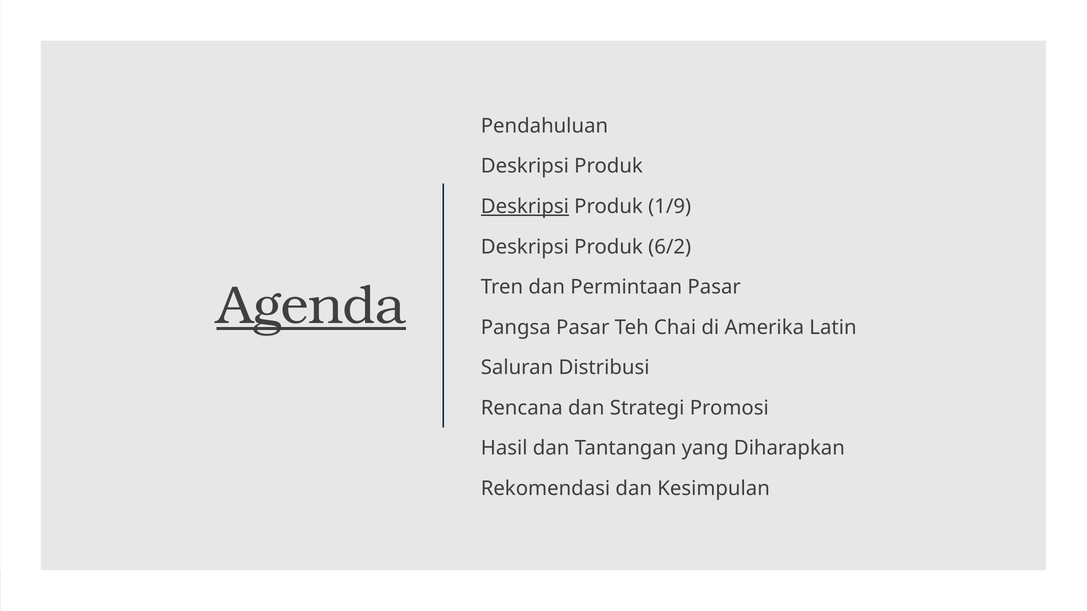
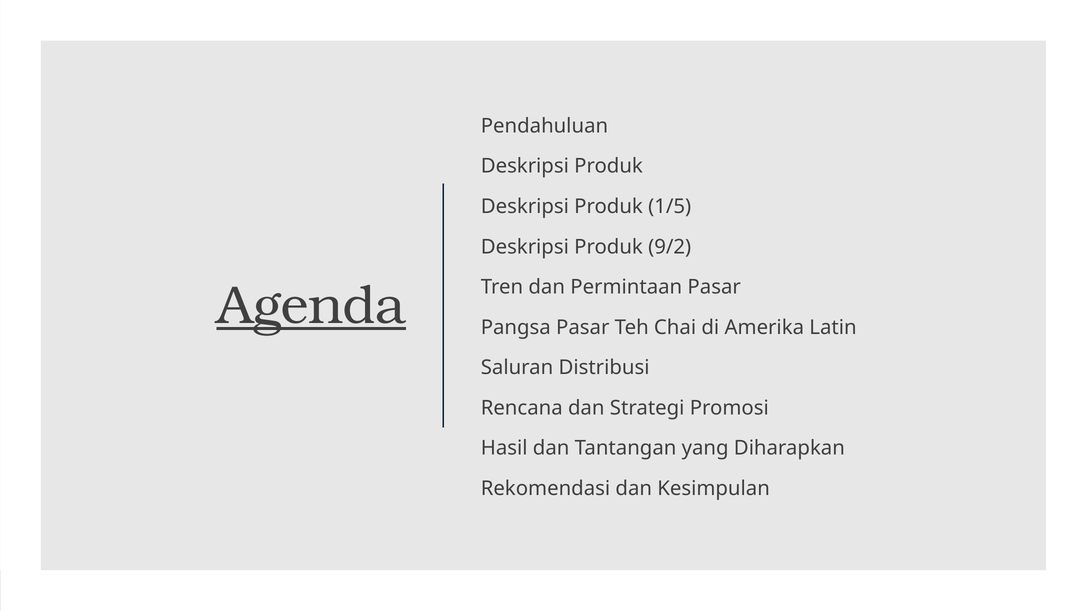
Deskripsi at (525, 207) underline: present -> none
1/9: 1/9 -> 1/5
6/2: 6/2 -> 9/2
